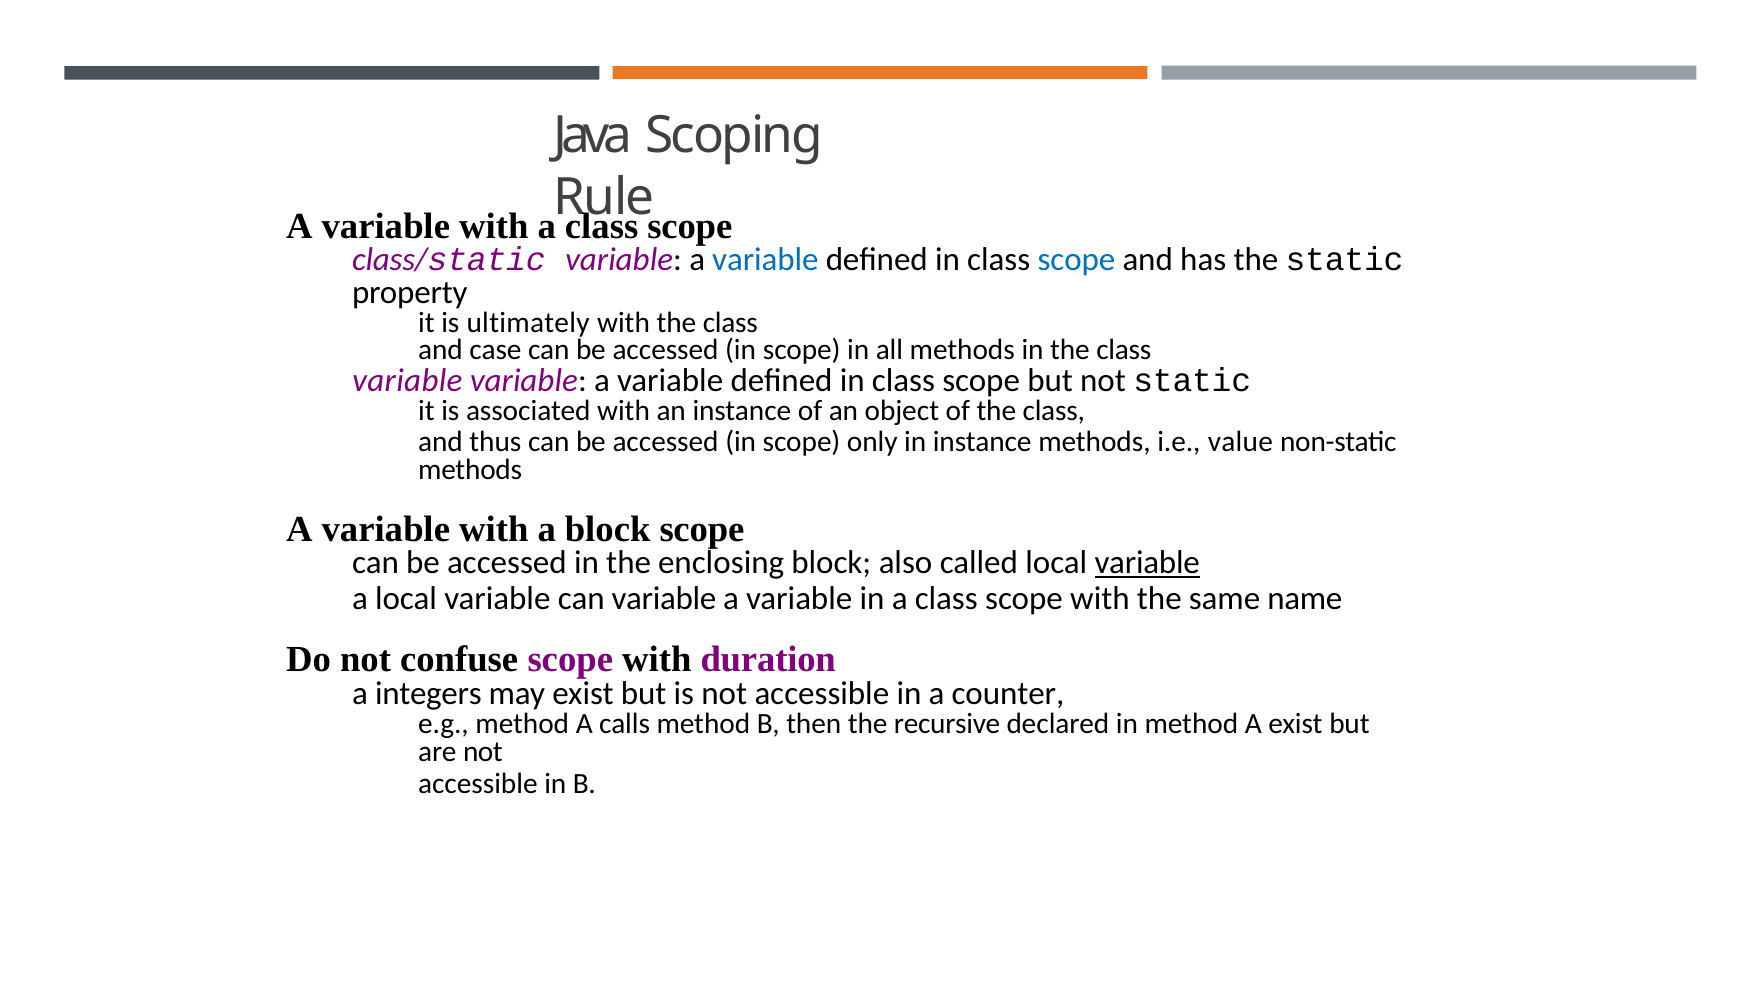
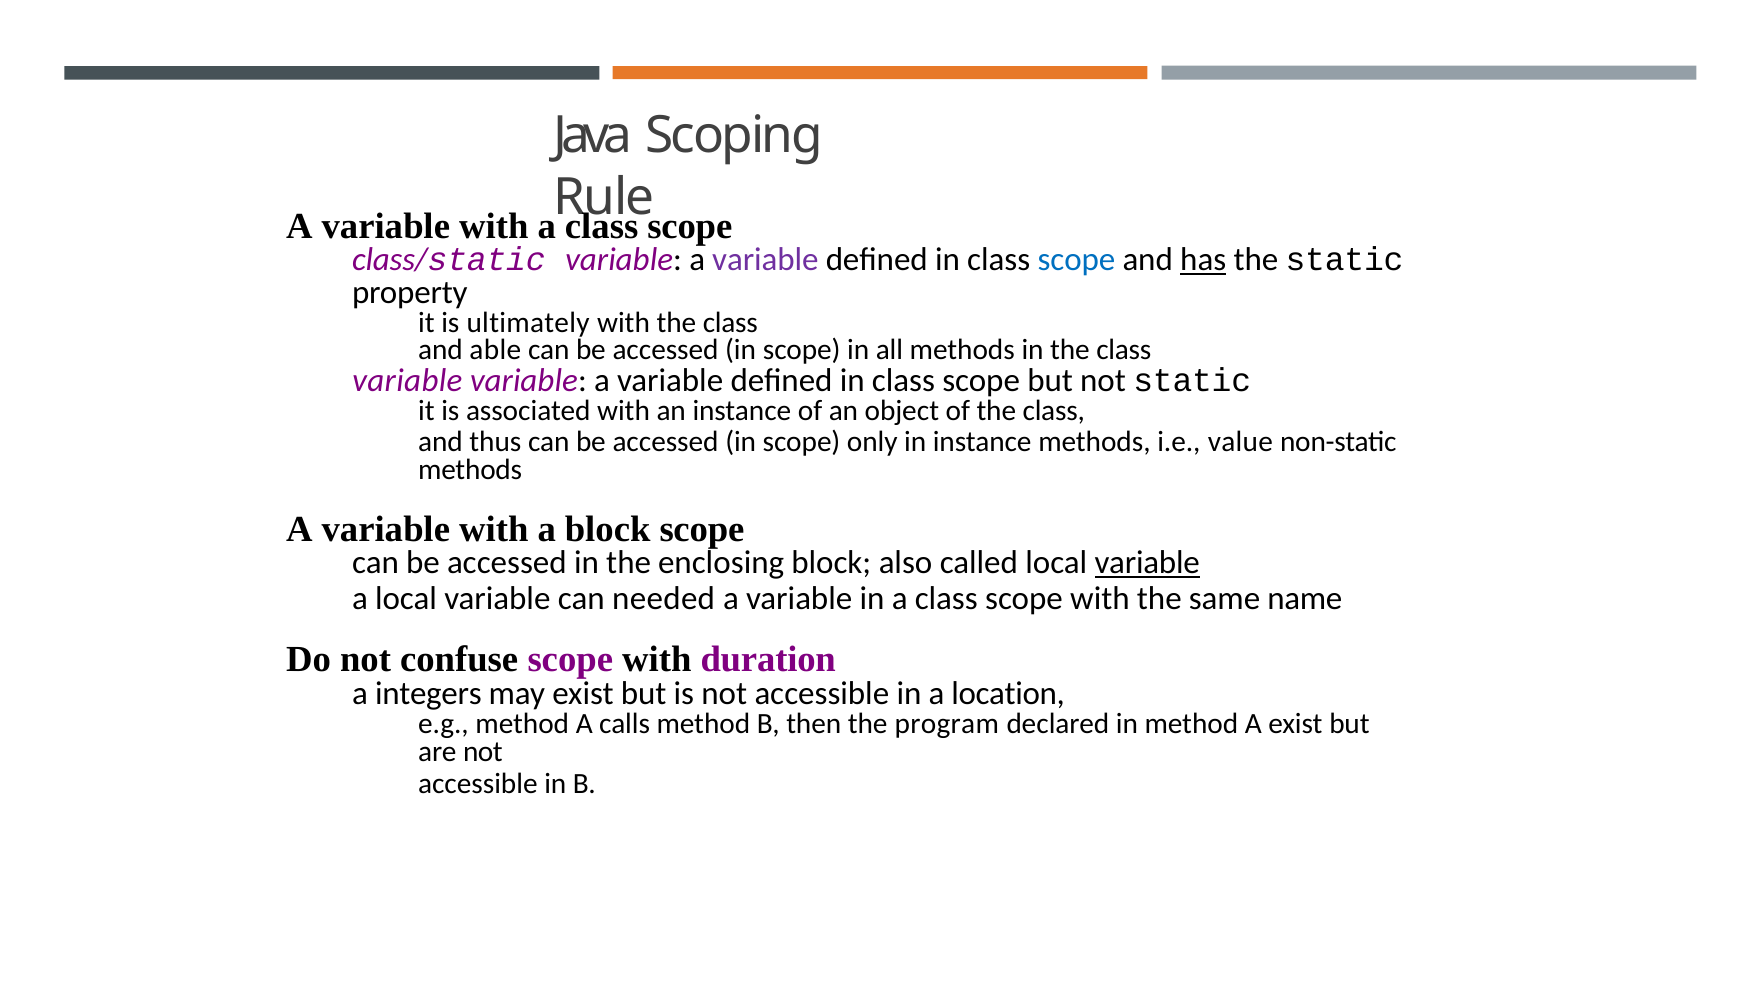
variable at (765, 260) colour: blue -> purple
has underline: none -> present
case: case -> able
can variable: variable -> needed
counter: counter -> location
recursive: recursive -> program
